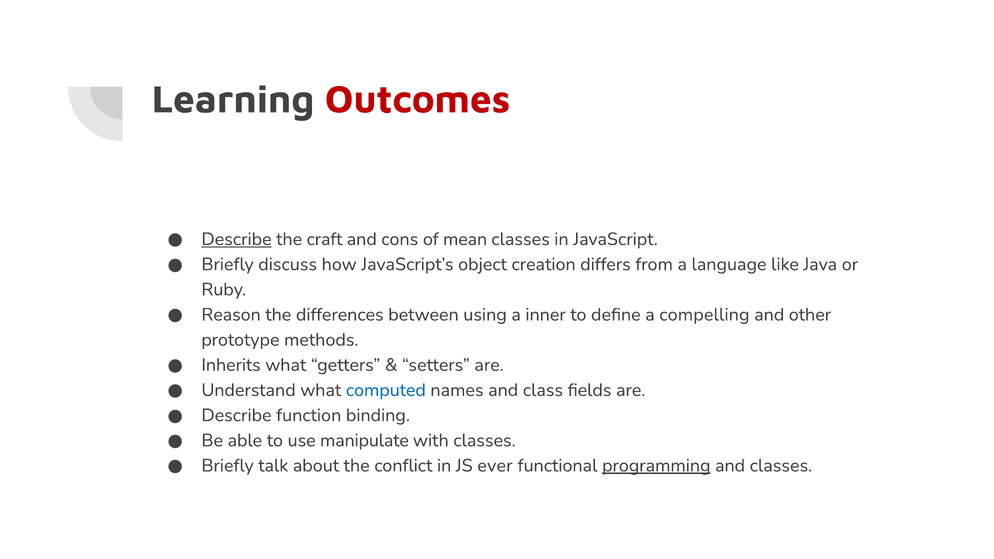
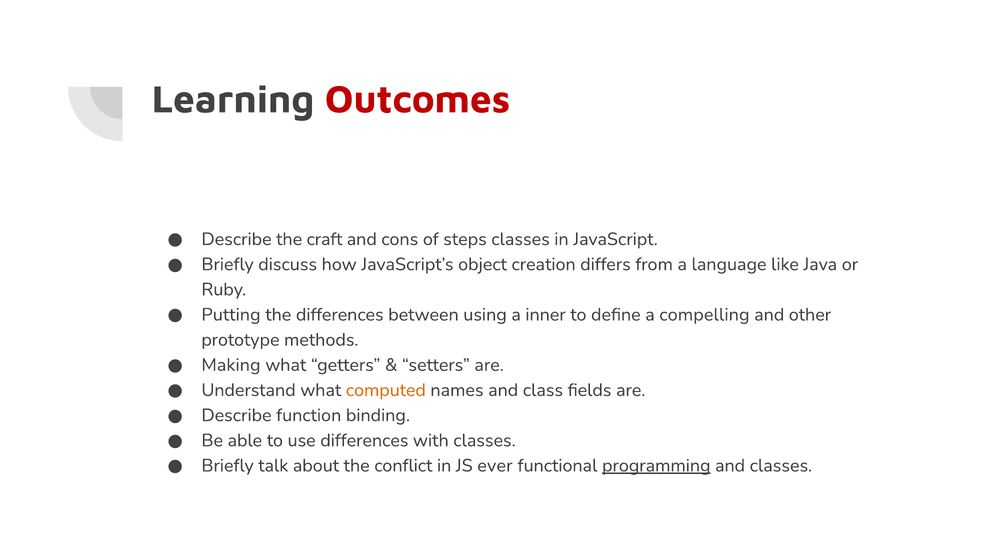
Describe at (236, 239) underline: present -> none
mean: mean -> steps
Reason: Reason -> Putting
Inherits: Inherits -> Making
computed colour: blue -> orange
use manipulate: manipulate -> differences
